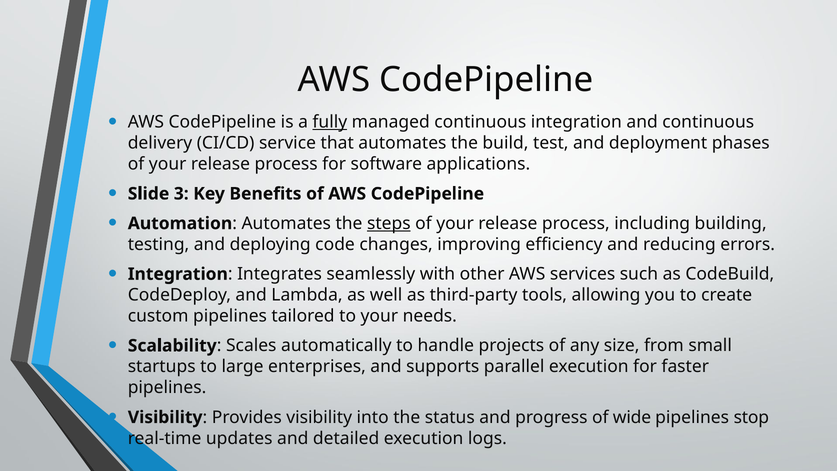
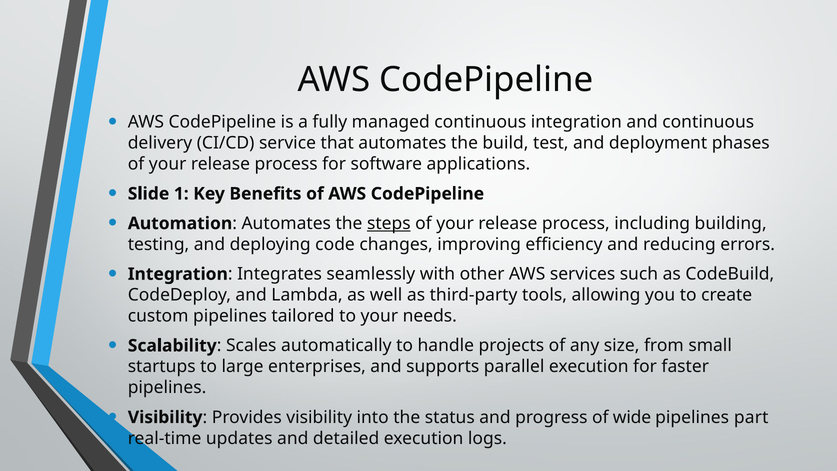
fully underline: present -> none
3: 3 -> 1
stop: stop -> part
